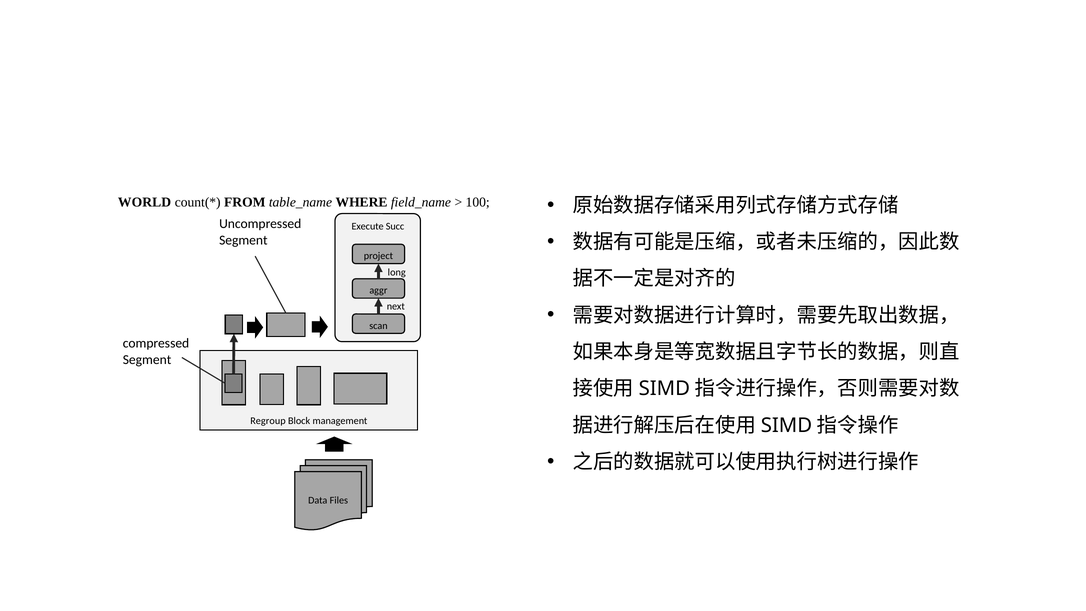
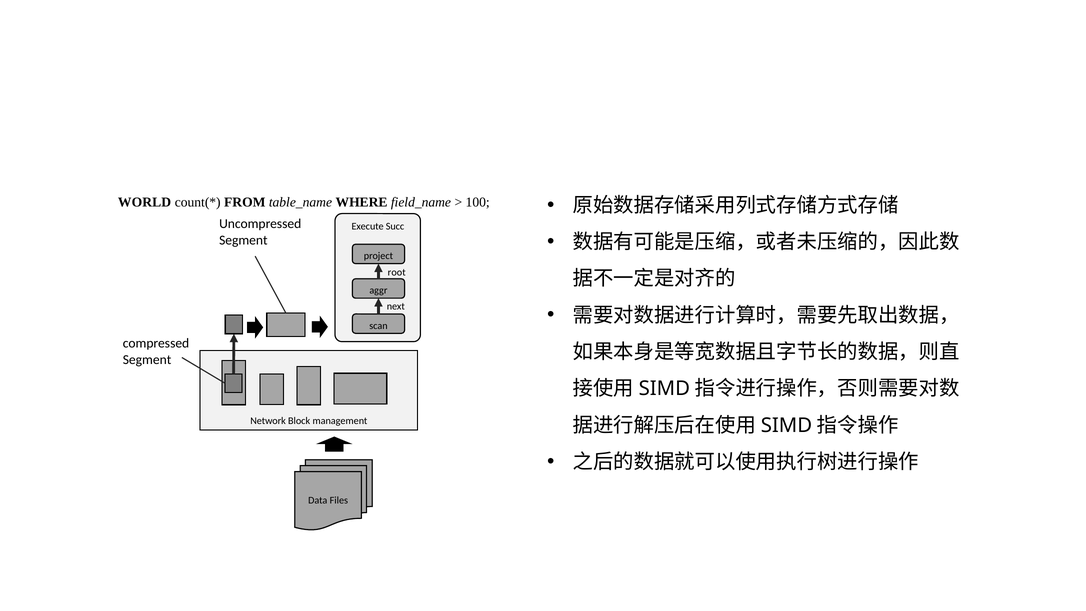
long: long -> root
Regroup: Regroup -> Network
